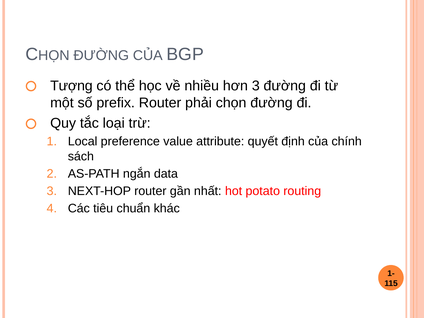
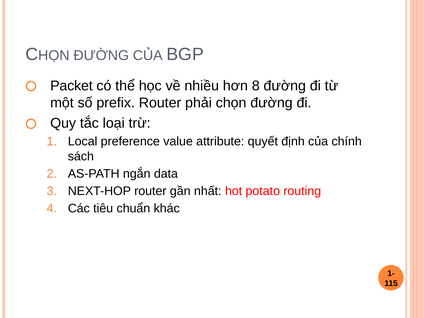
Tượng: Tượng -> Packet
hơn 3: 3 -> 8
